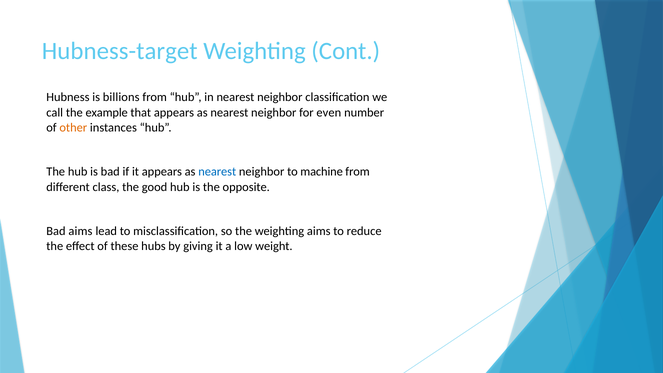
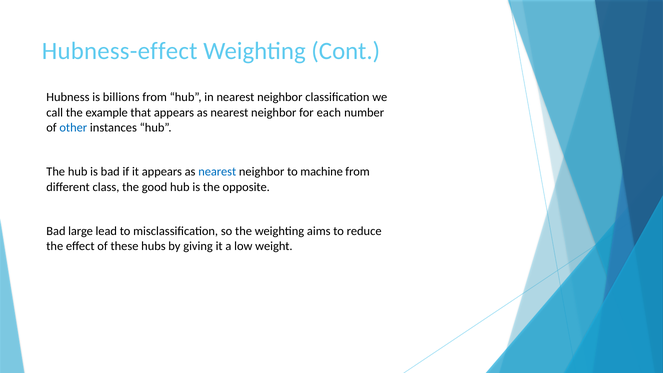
Hubness-target: Hubness-target -> Hubness-effect
even: even -> each
other colour: orange -> blue
Bad aims: aims -> large
